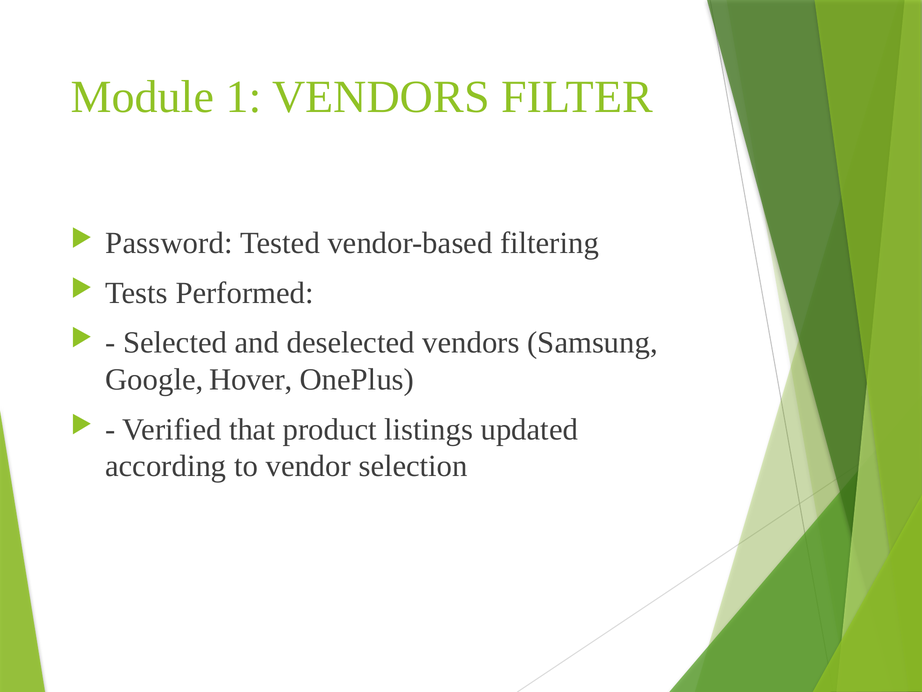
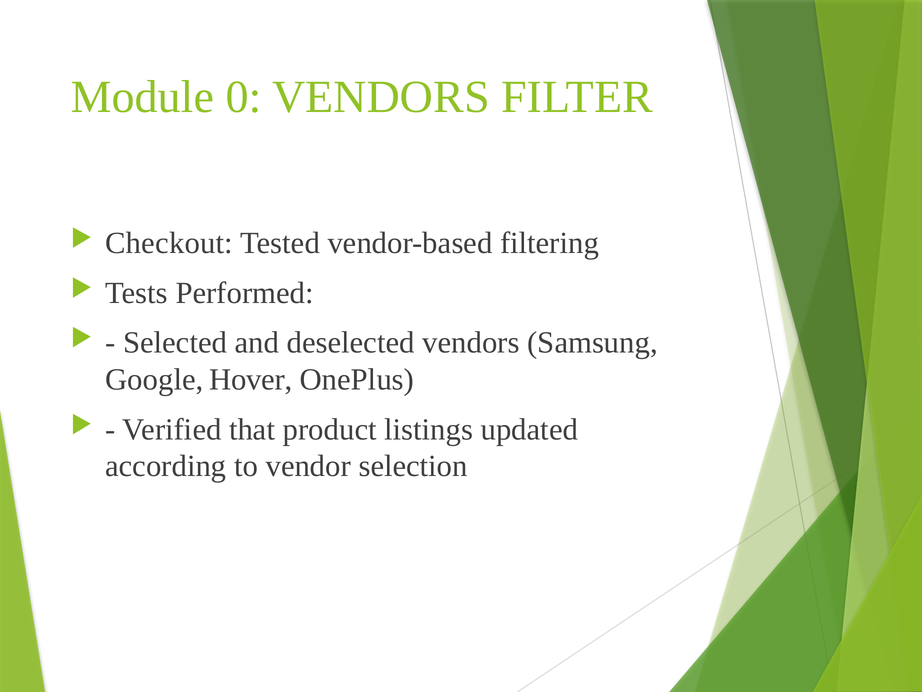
1: 1 -> 0
Password: Password -> Checkout
